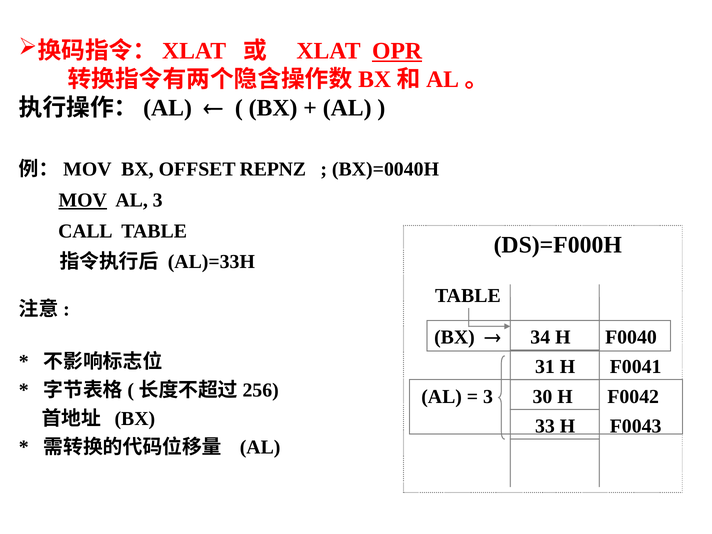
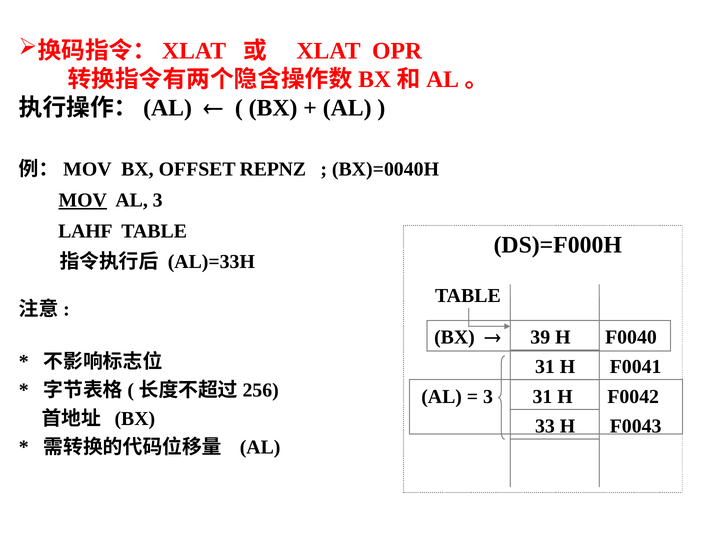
OPR underline: present -> none
CALL: CALL -> LAHF
34: 34 -> 39
3 30: 30 -> 31
